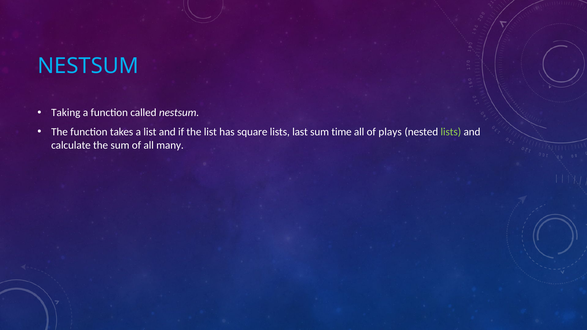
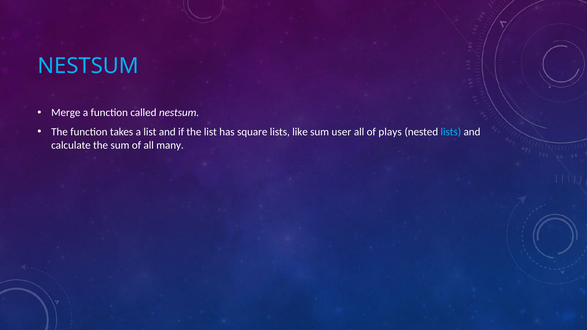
Taking: Taking -> Merge
last: last -> like
time: time -> user
lists at (451, 132) colour: light green -> light blue
